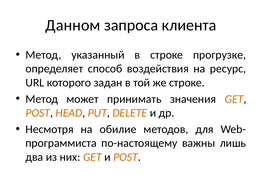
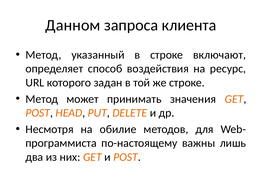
прогрузке: прогрузке -> включают
